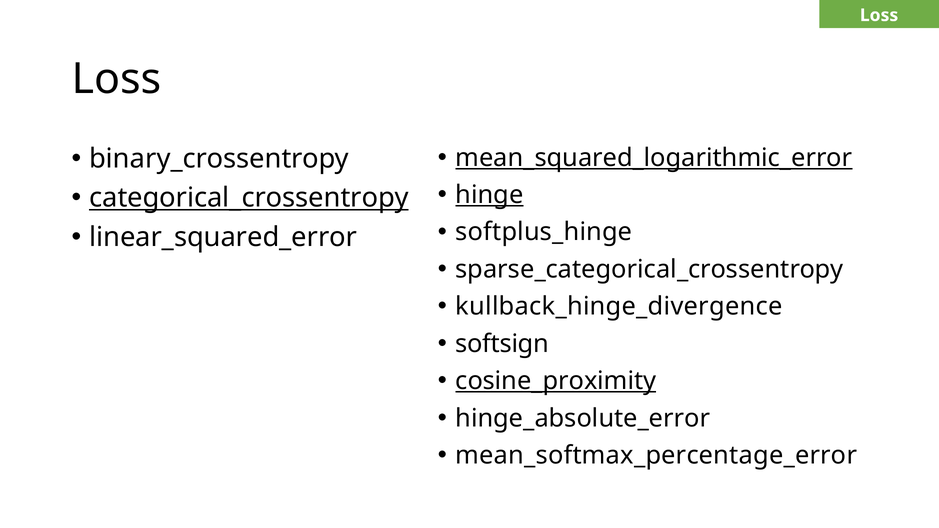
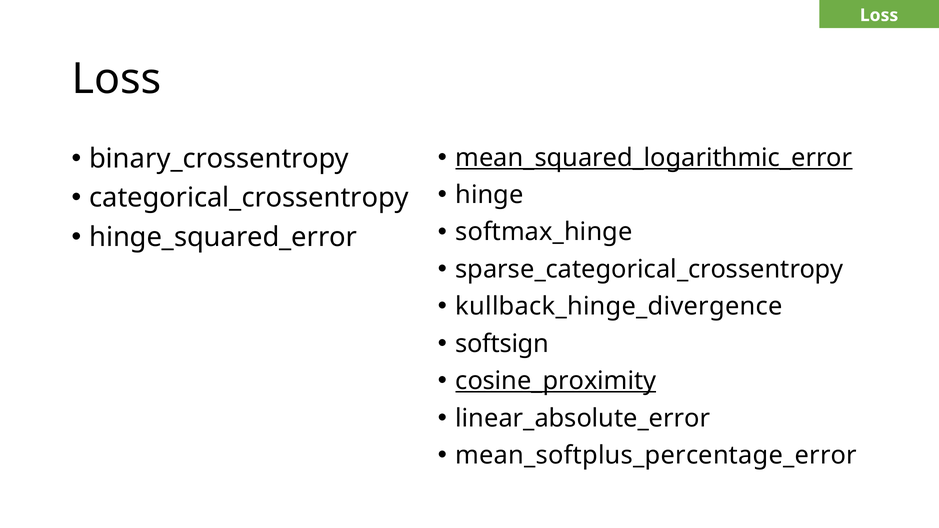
hinge underline: present -> none
categorical_crossentropy underline: present -> none
softplus_hinge: softplus_hinge -> softmax_hinge
linear_squared_error: linear_squared_error -> hinge_squared_error
hinge_absolute_error: hinge_absolute_error -> linear_absolute_error
mean_softmax_percentage_error: mean_softmax_percentage_error -> mean_softplus_percentage_error
